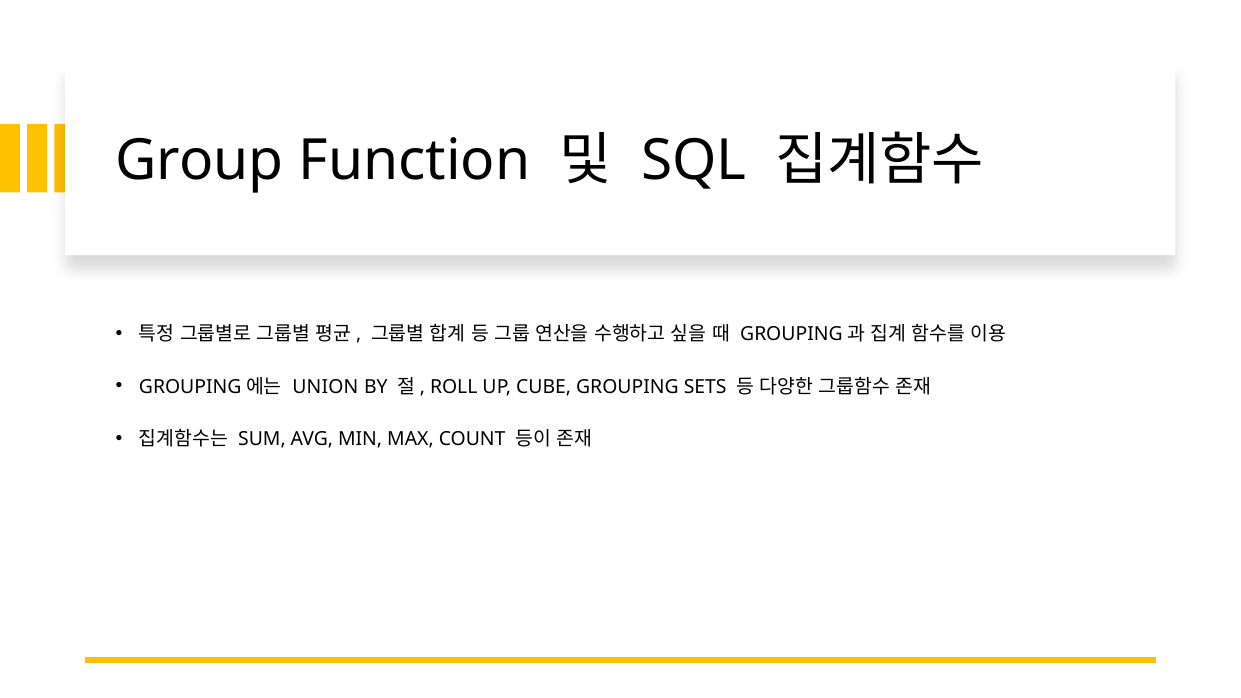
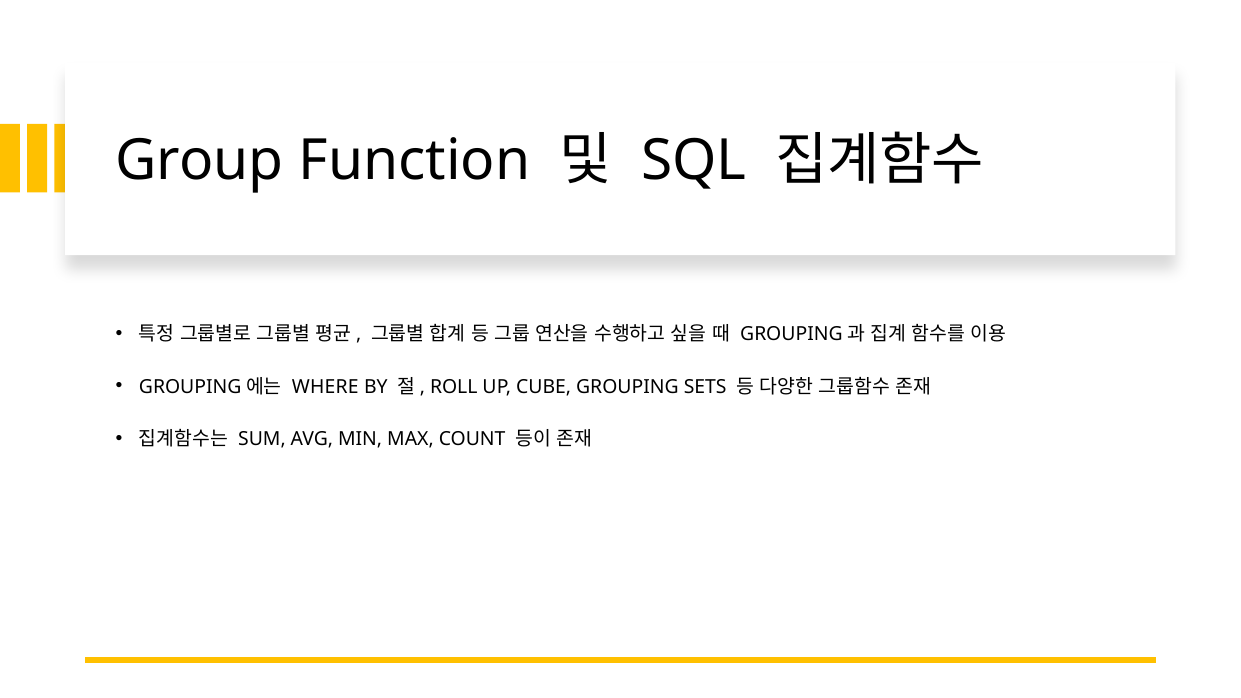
UNION: UNION -> WHERE
